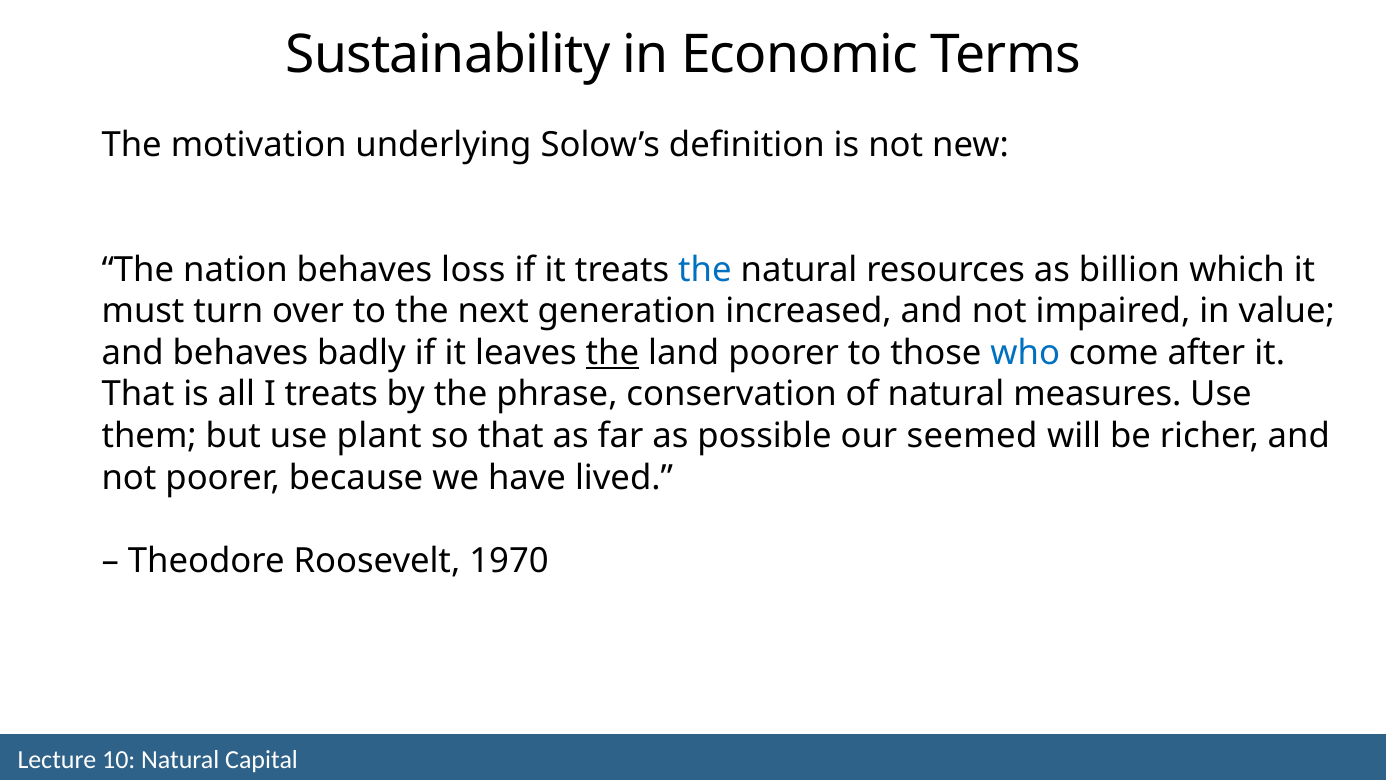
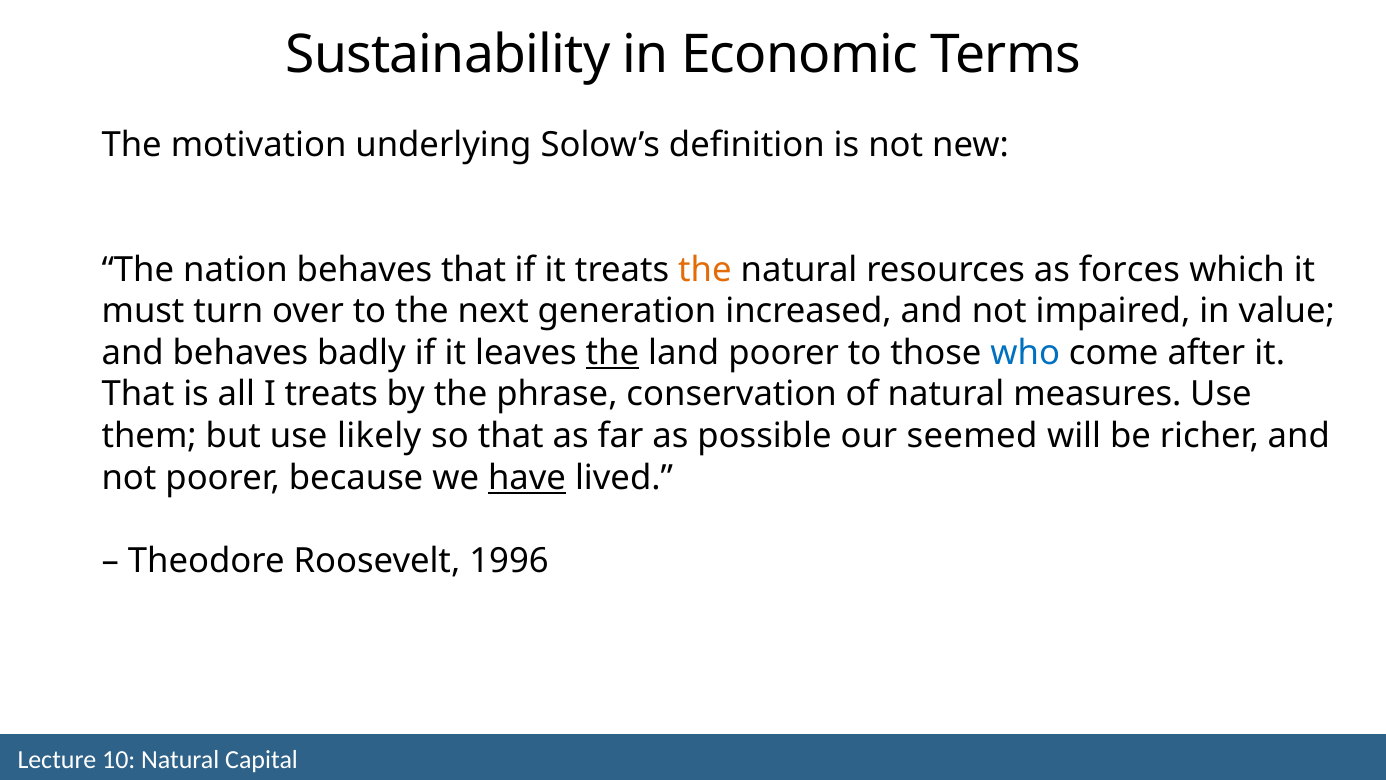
behaves loss: loss -> that
the at (705, 270) colour: blue -> orange
billion: billion -> forces
plant: plant -> likely
have underline: none -> present
1970: 1970 -> 1996
